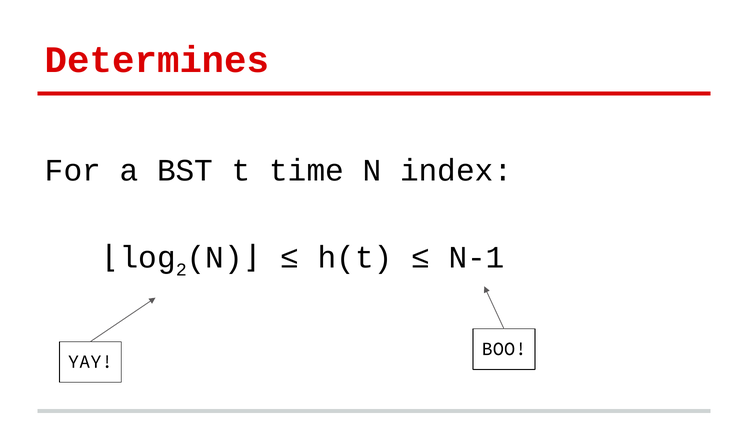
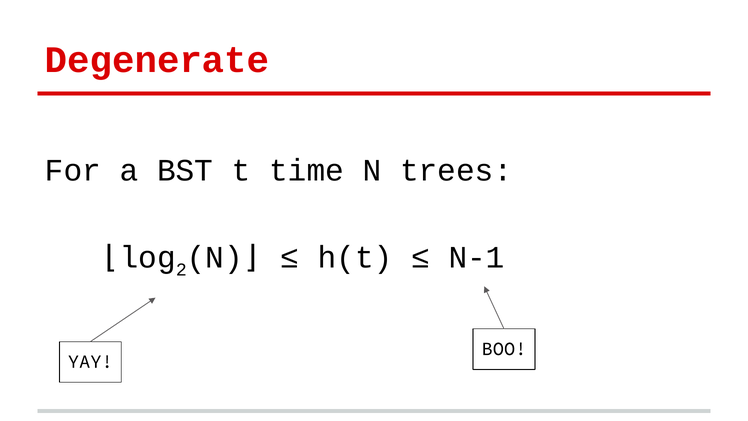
Determines: Determines -> Degenerate
index: index -> trees
